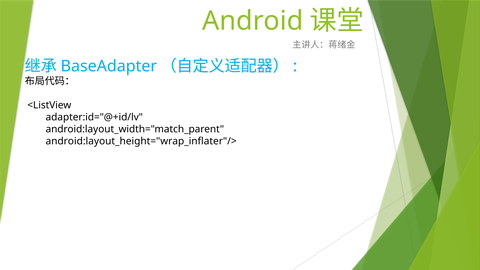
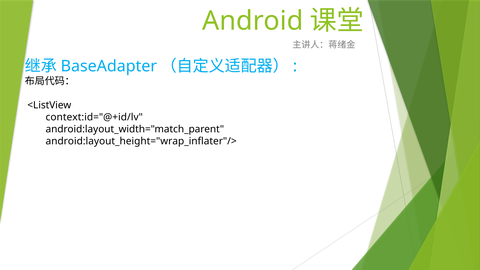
adapter:id="@+id/lv: adapter:id="@+id/lv -> context:id="@+id/lv
